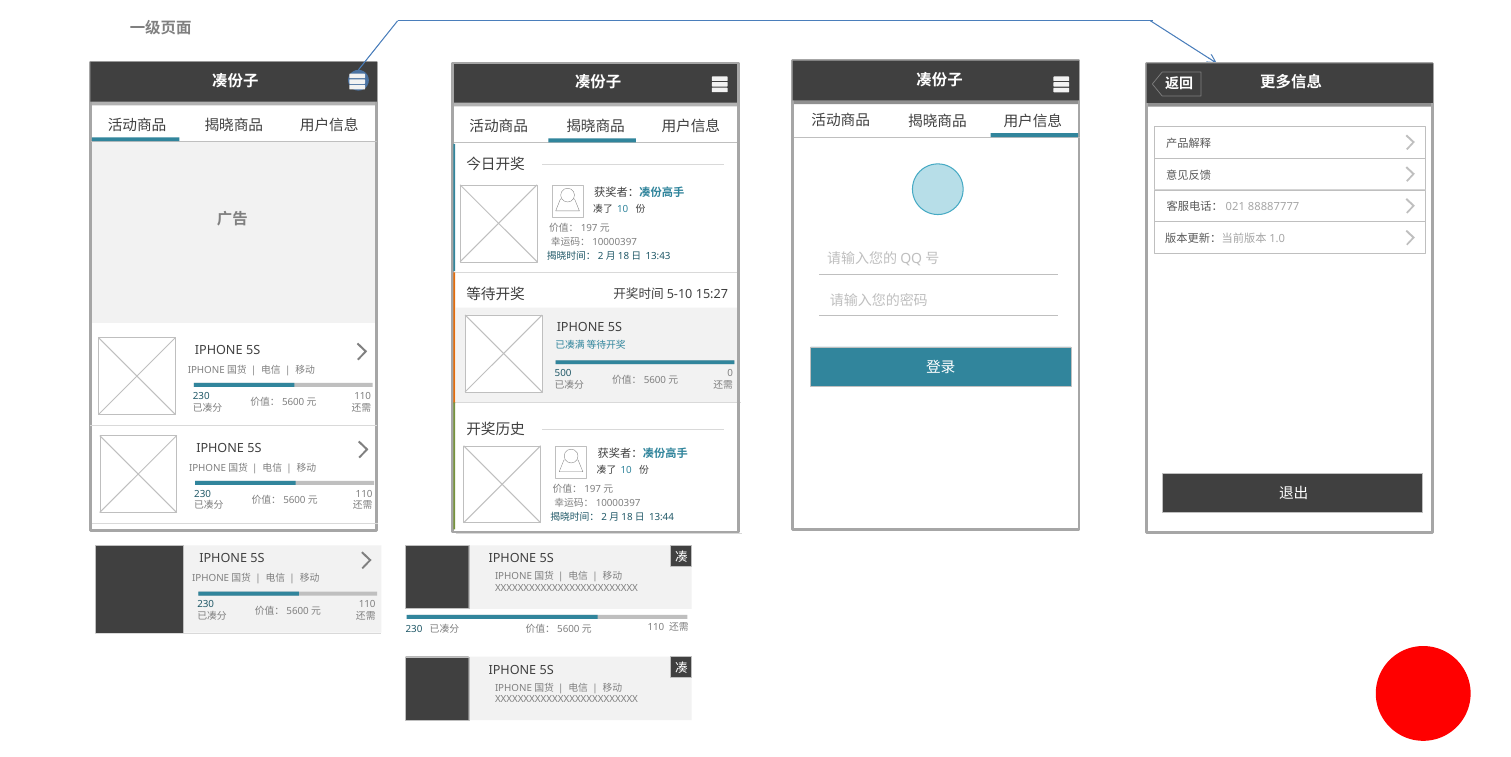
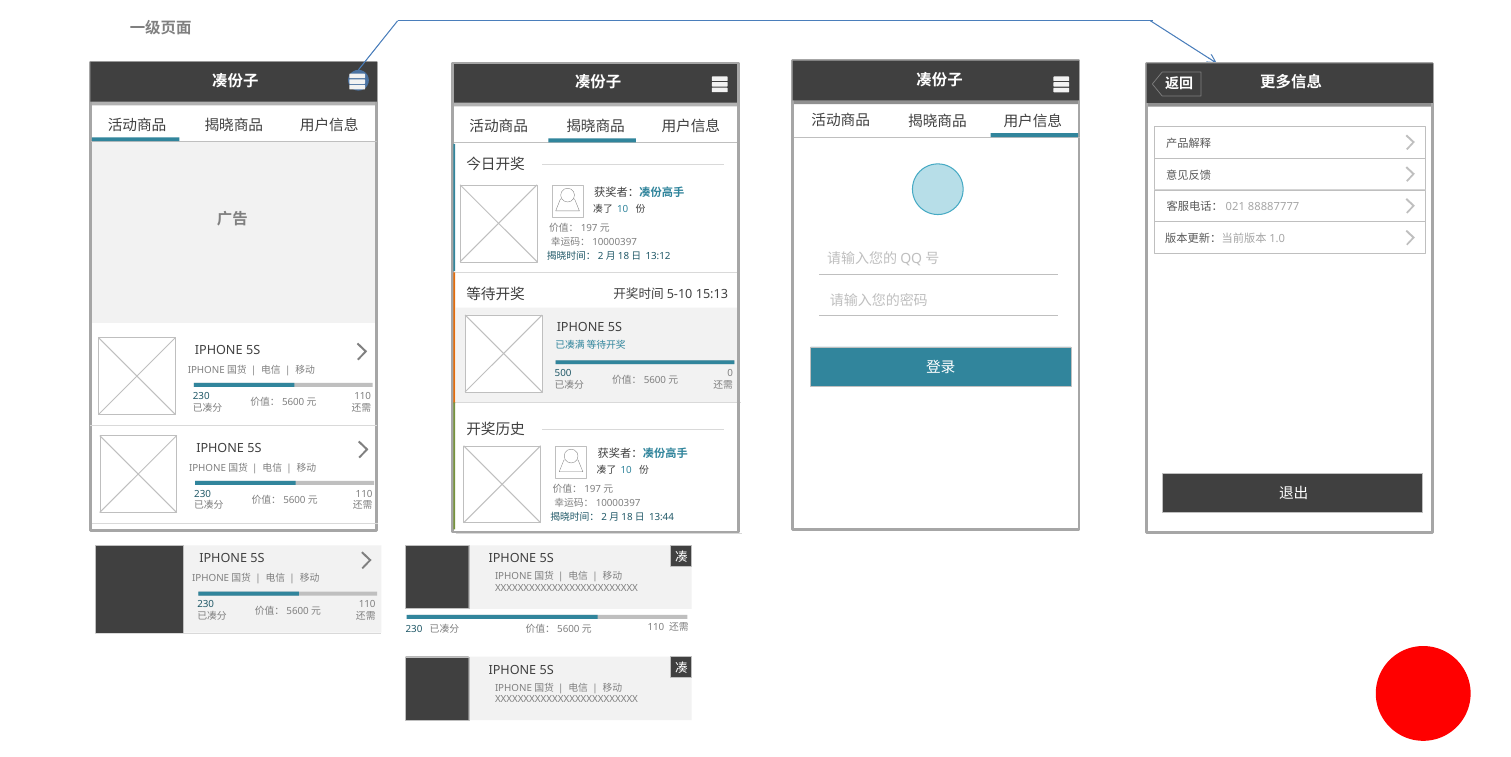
13:43: 13:43 -> 13:12
15:27: 15:27 -> 15:13
